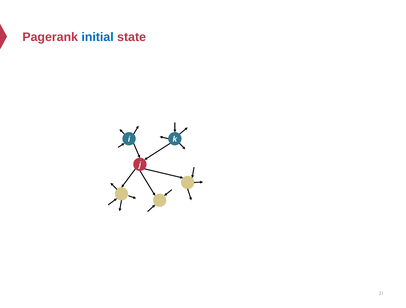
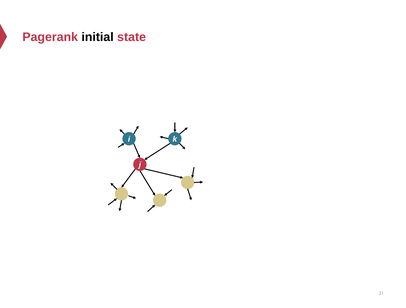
initial colour: blue -> black
